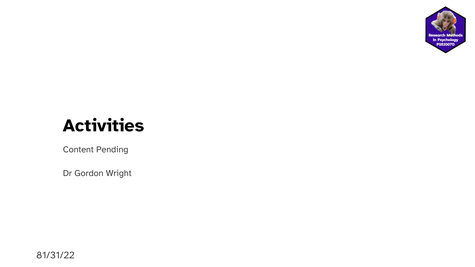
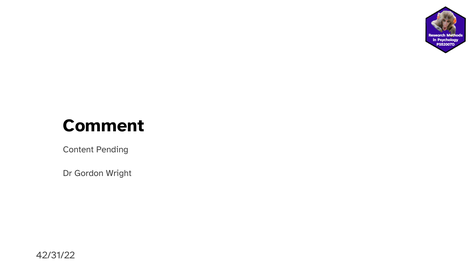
Activities: Activities -> Comment
81/31/22: 81/31/22 -> 42/31/22
